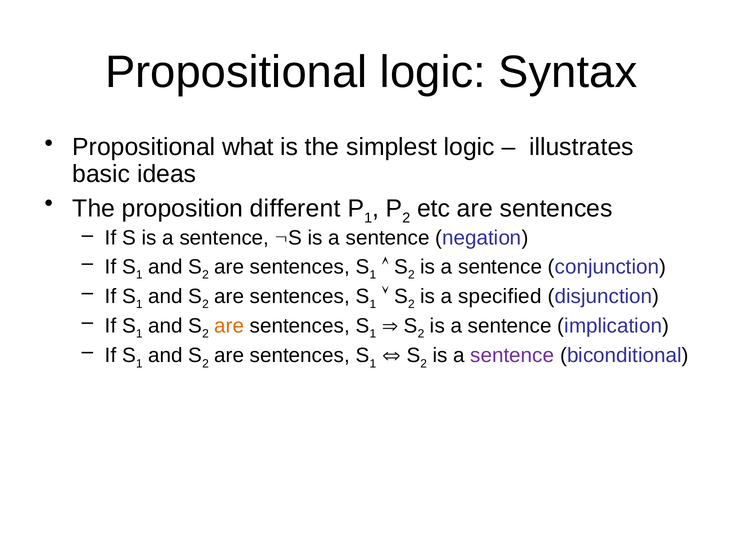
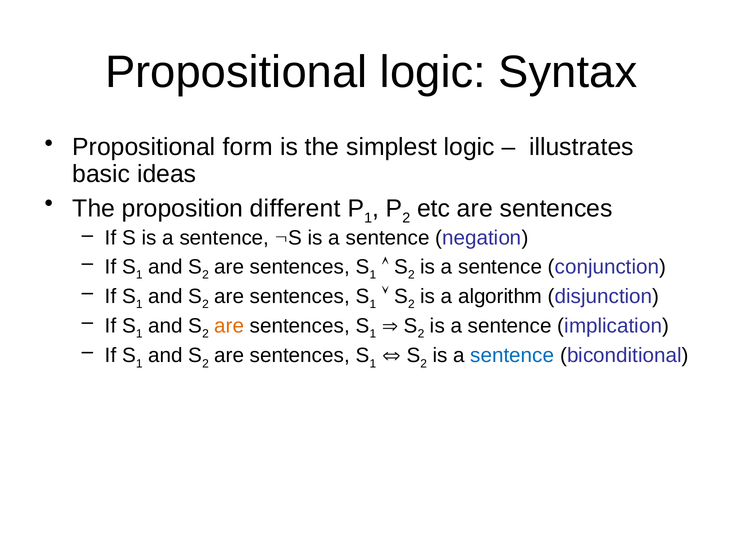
what: what -> form
specified: specified -> algorithm
sentence at (512, 355) colour: purple -> blue
